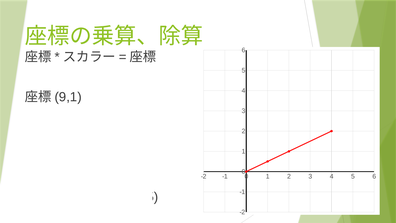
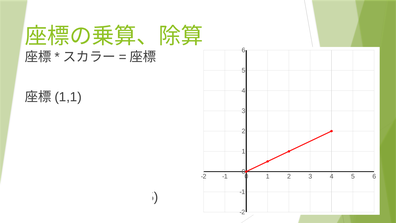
9,1: 9,1 -> 1,1
